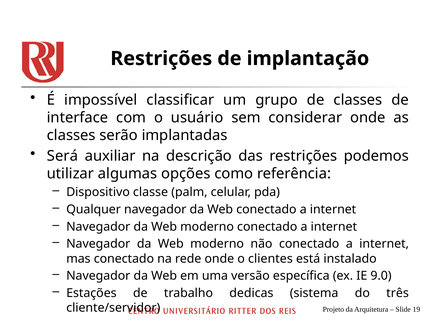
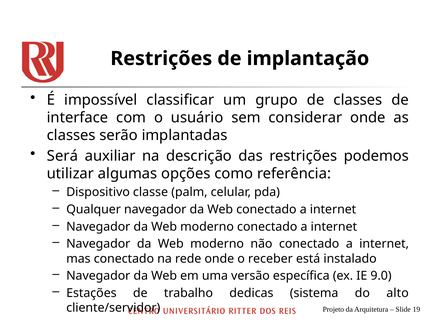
clientes: clientes -> receber
três: três -> alto
